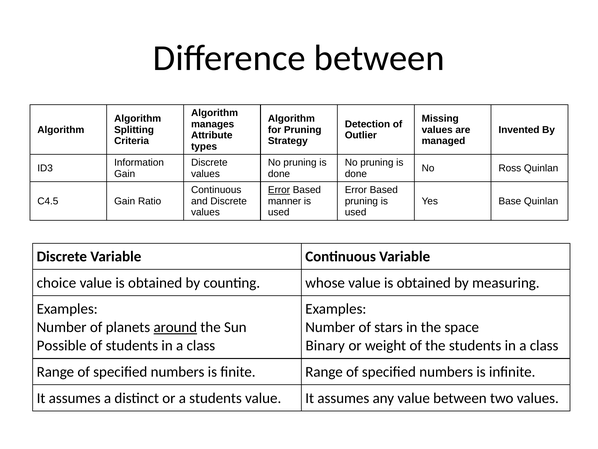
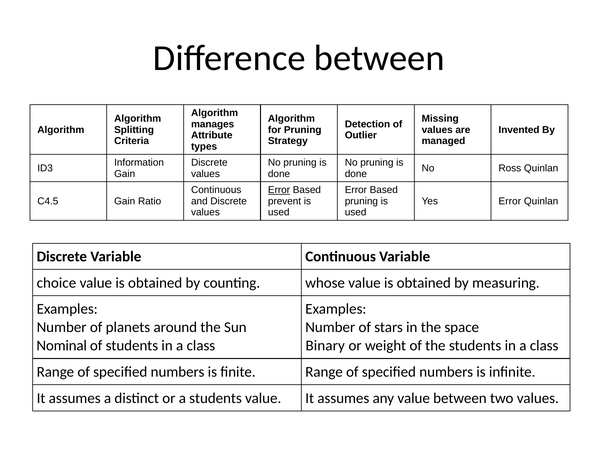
manner: manner -> prevent
Yes Base: Base -> Error
around underline: present -> none
Possible: Possible -> Nominal
